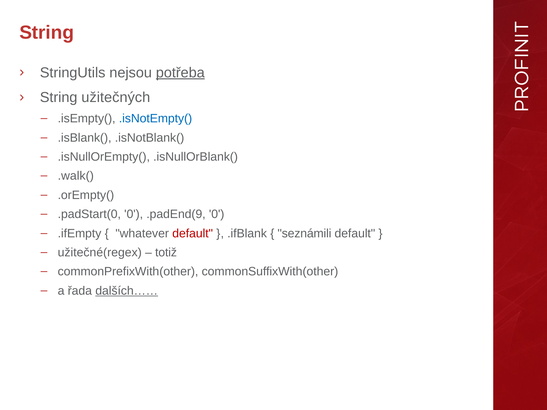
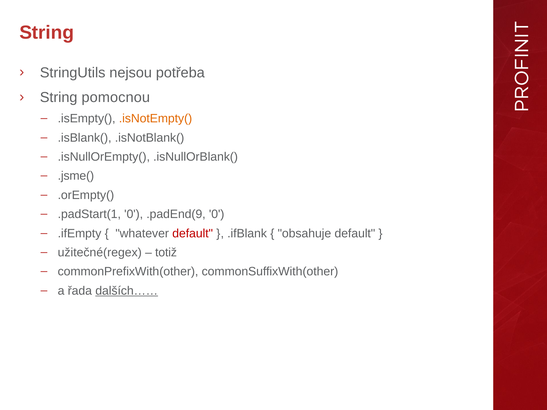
potřeba underline: present -> none
užitečných: užitečných -> pomocnou
.isNotEmpty( colour: blue -> orange
.walk(: .walk( -> .jsme(
.padStart(0: .padStart(0 -> .padStart(1
seznámili: seznámili -> obsahuje
